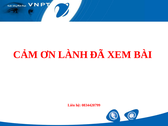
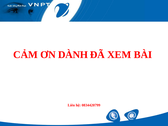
LÀNH: LÀNH -> DÀNH
